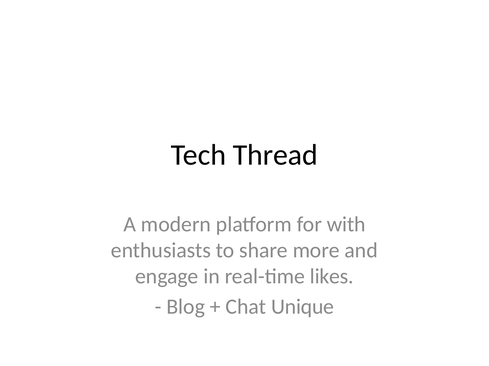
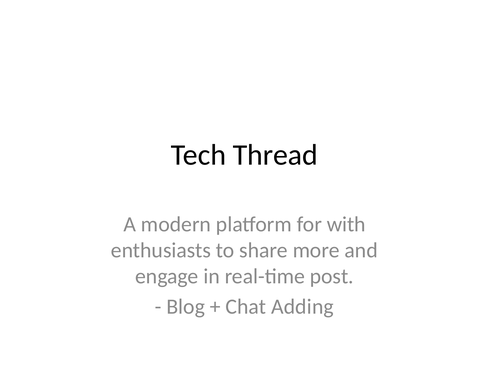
likes: likes -> post
Unique: Unique -> Adding
